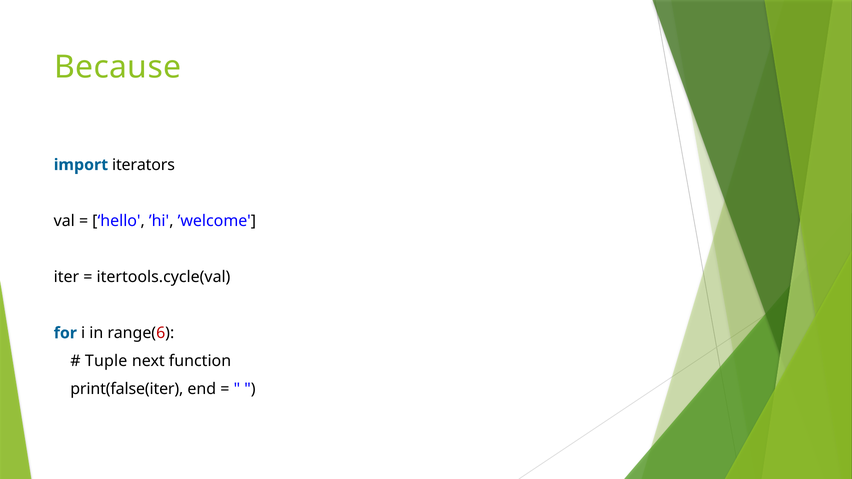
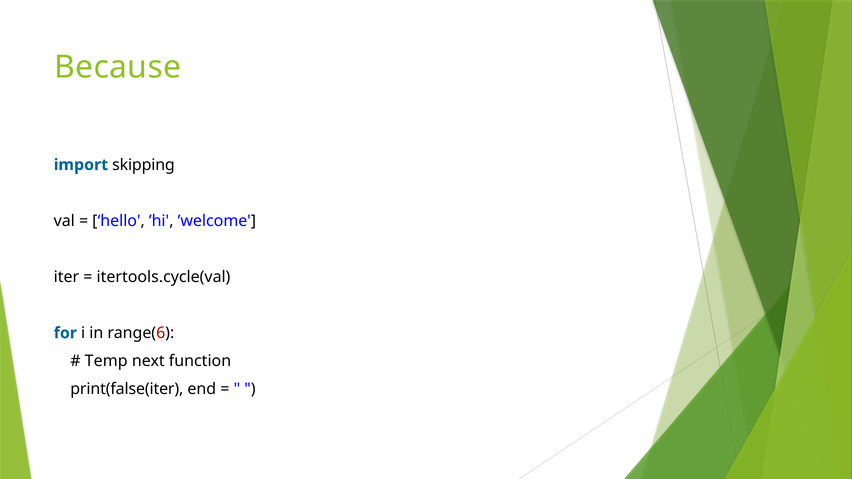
iterators: iterators -> skipping
Tuple: Tuple -> Temp
